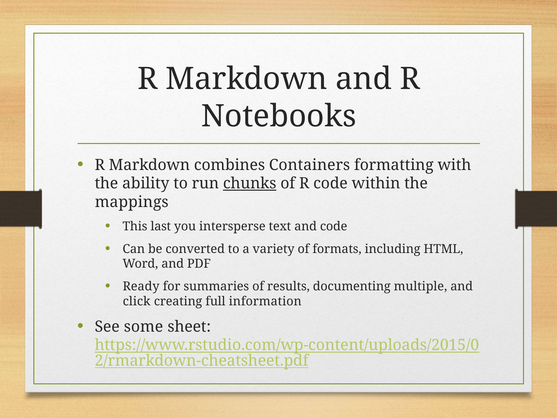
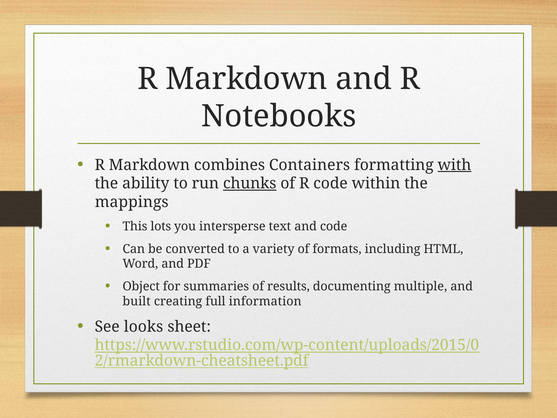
with underline: none -> present
last: last -> lots
Ready: Ready -> Object
click: click -> built
some: some -> looks
